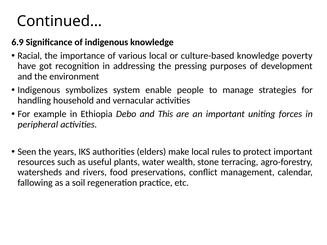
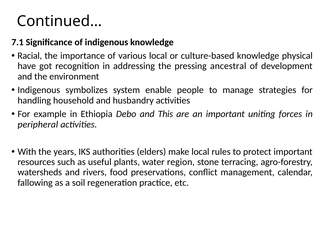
6.9: 6.9 -> 7.1
poverty: poverty -> physical
purposes: purposes -> ancestral
vernacular: vernacular -> husbandry
Seen: Seen -> With
wealth: wealth -> region
